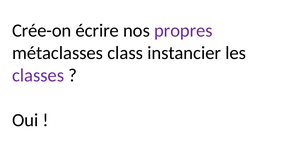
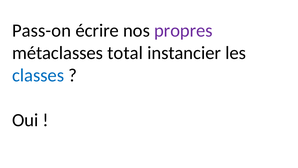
Crée-on: Crée-on -> Pass-on
class: class -> total
classes colour: purple -> blue
